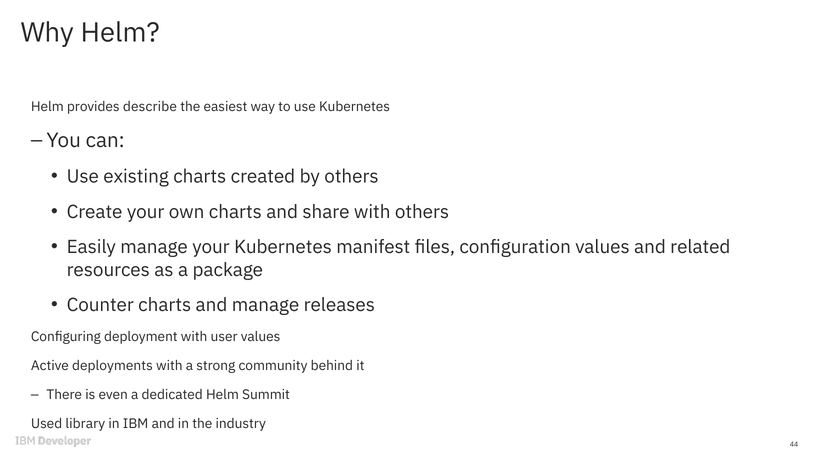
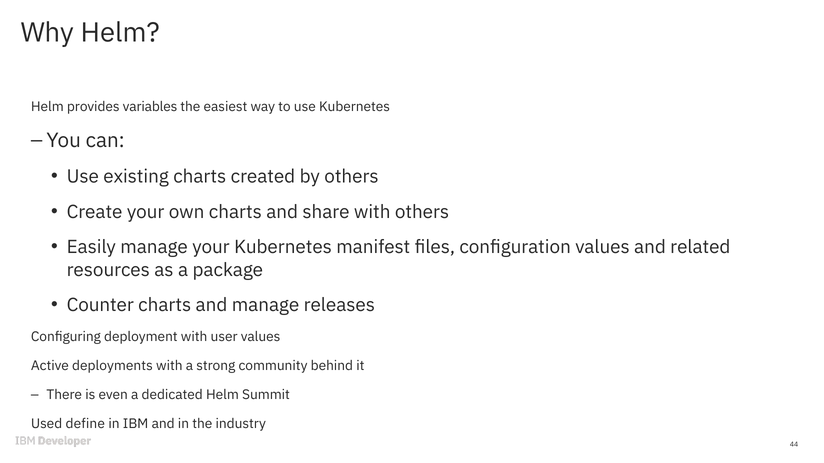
describe: describe -> variables
library: library -> define
